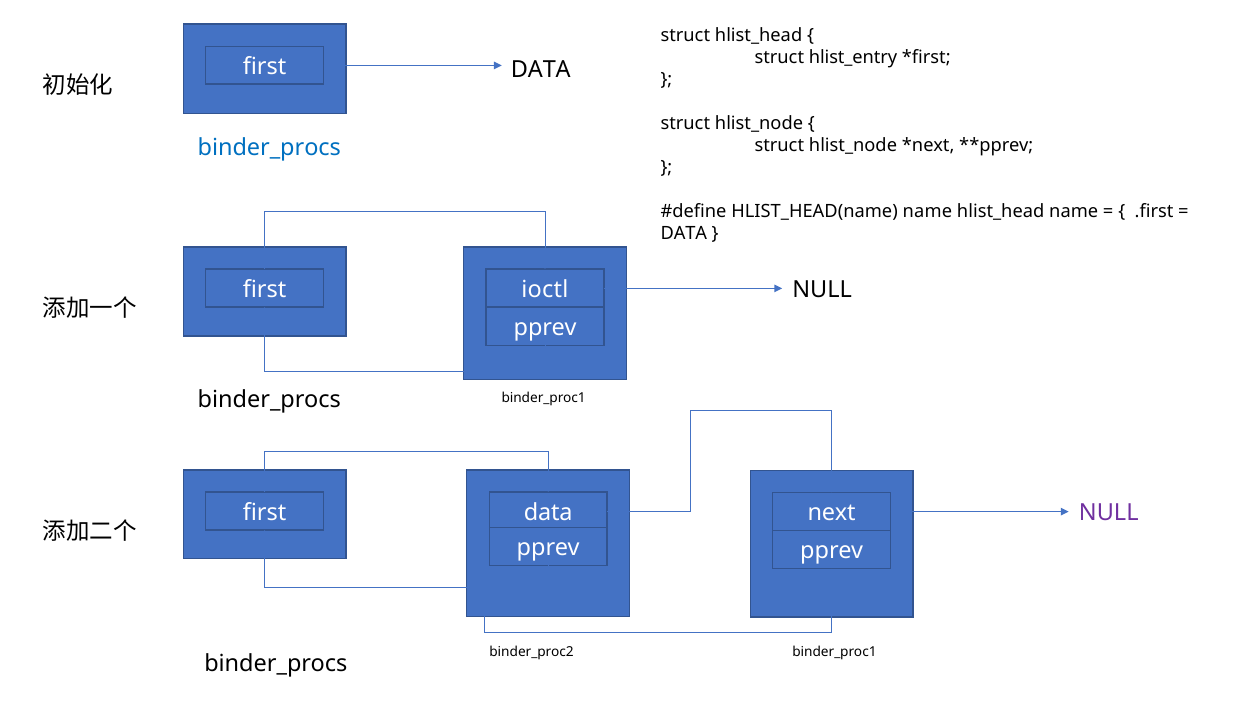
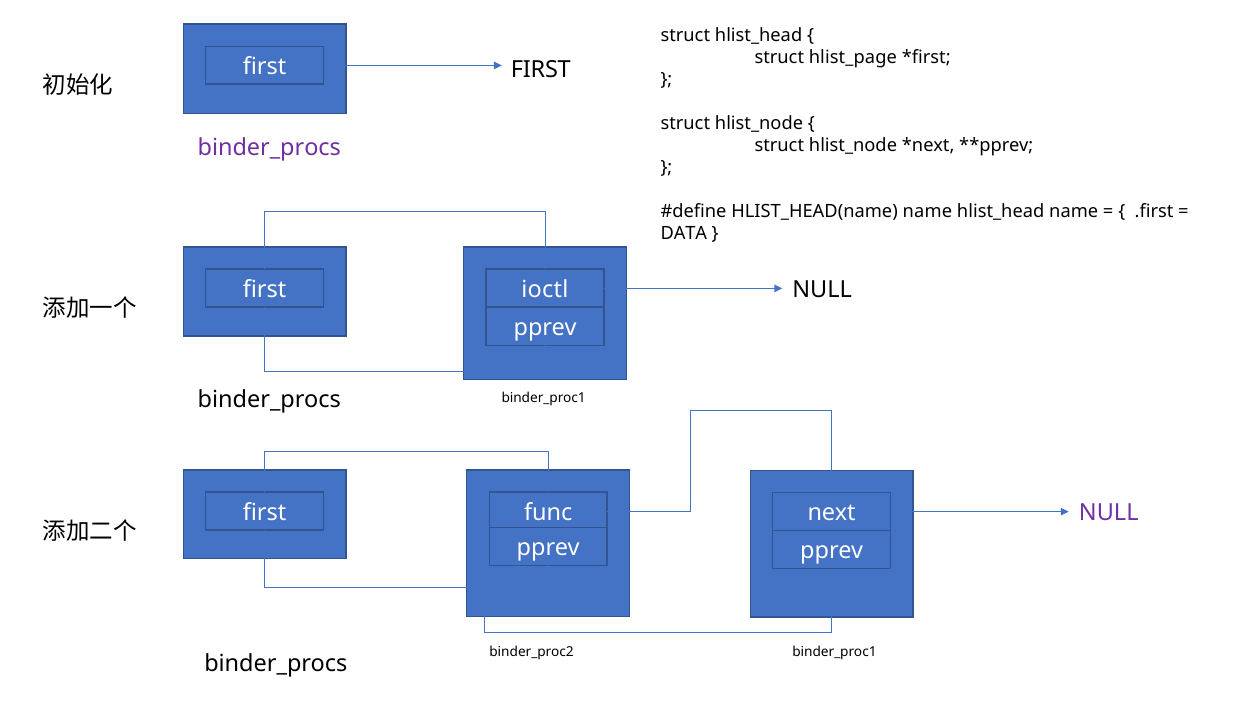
hlist_entry: hlist_entry -> hlist_page
DATA at (541, 70): DATA -> FIRST
binder_procs at (269, 148) colour: blue -> purple
data at (548, 512): data -> func
